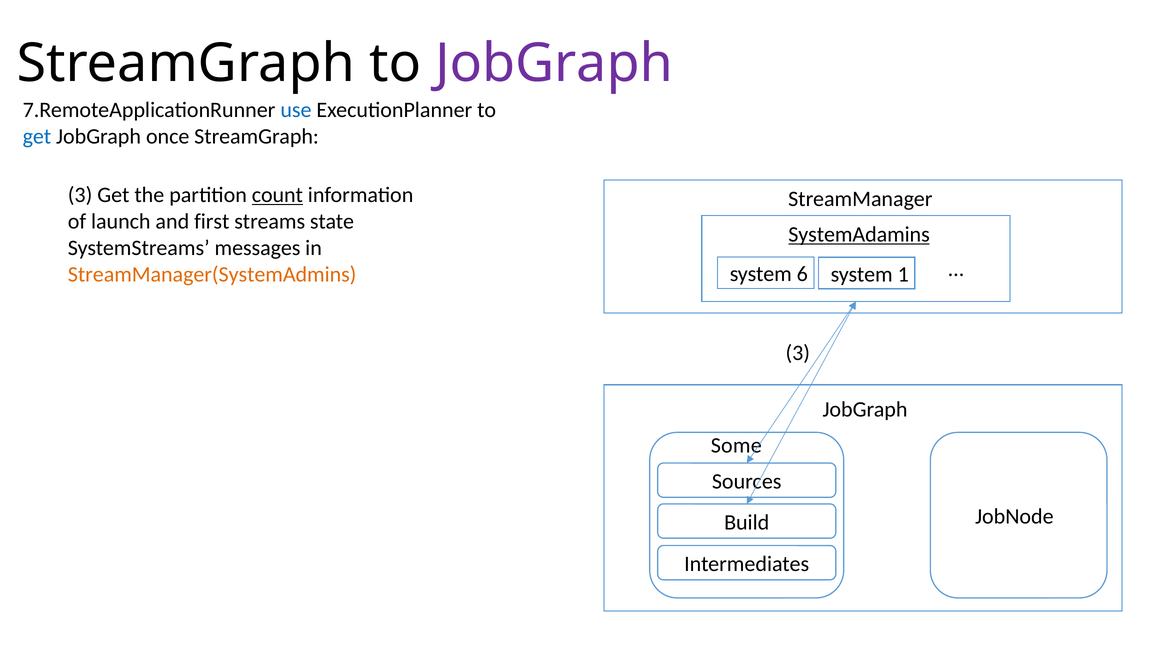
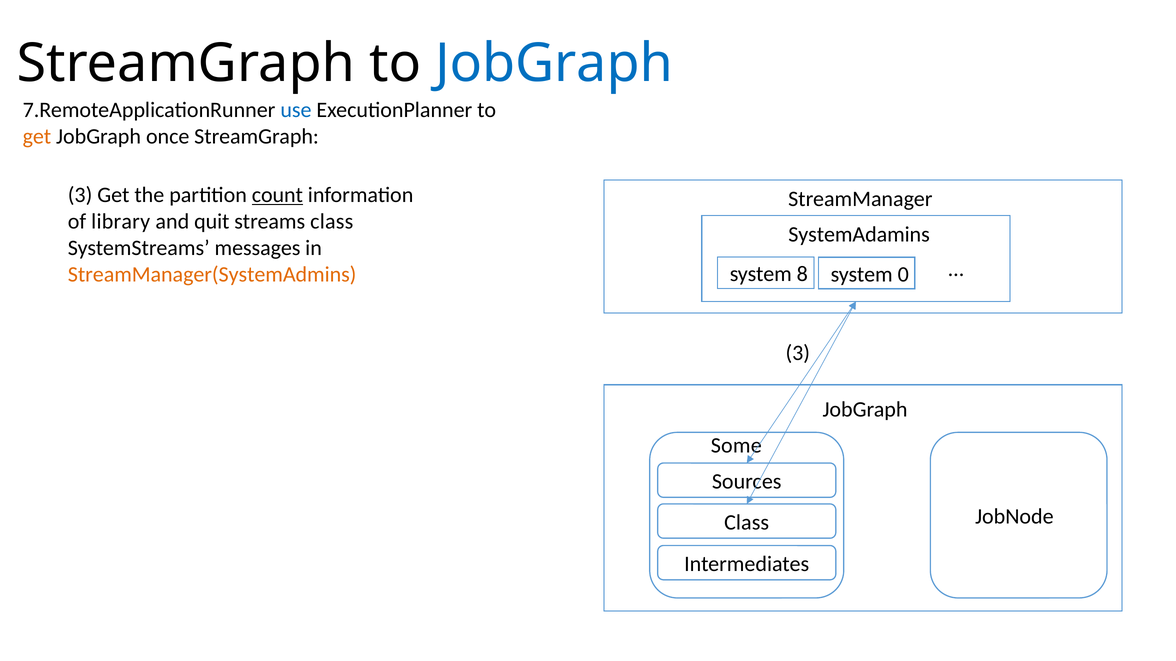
JobGraph at (554, 64) colour: purple -> blue
get at (37, 137) colour: blue -> orange
launch: launch -> library
first: first -> quit
streams state: state -> class
SystemAdamins underline: present -> none
6: 6 -> 8
1: 1 -> 0
Build at (747, 523): Build -> Class
